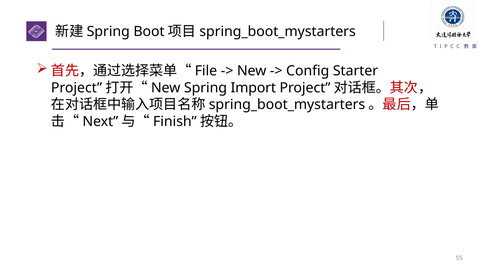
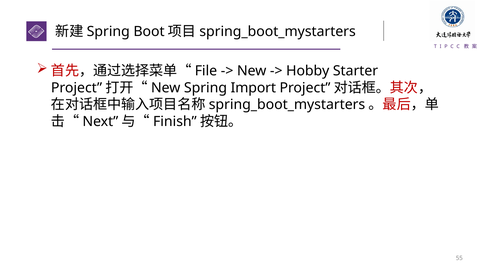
Config: Config -> Hobby
